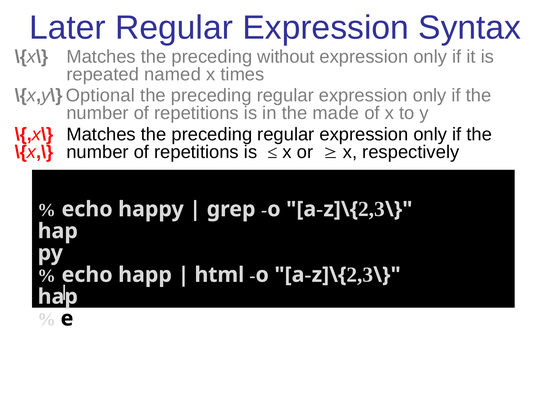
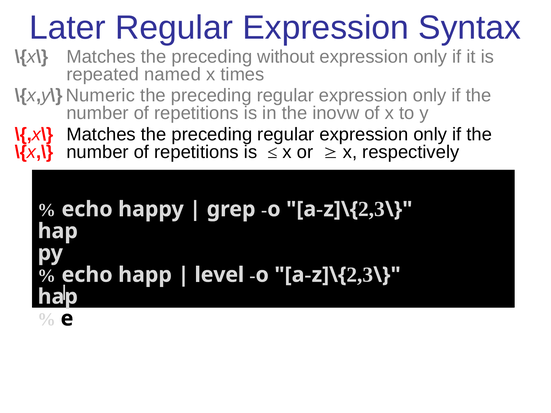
Optional: Optional -> Numeric
made: made -> inovw
html: html -> level
